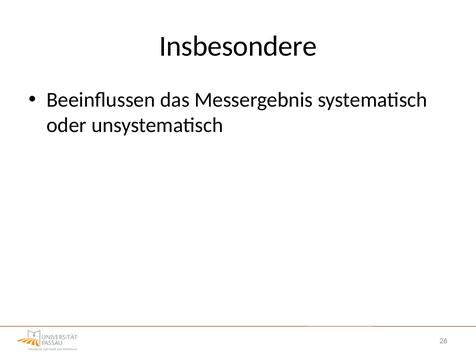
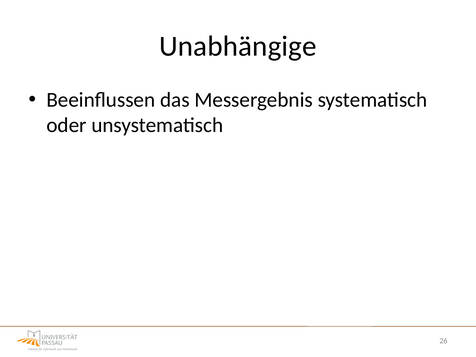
Insbesondere: Insbesondere -> Unabhängige
